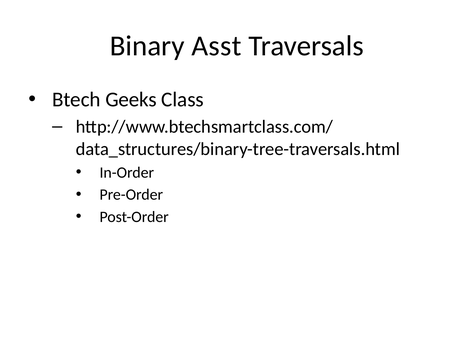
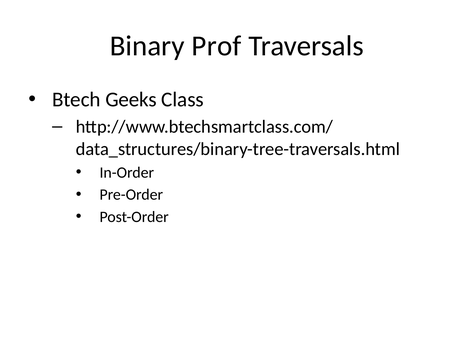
Asst: Asst -> Prof
